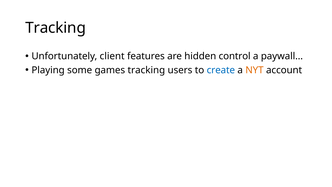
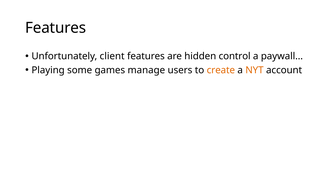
Tracking at (56, 28): Tracking -> Features
games tracking: tracking -> manage
create colour: blue -> orange
